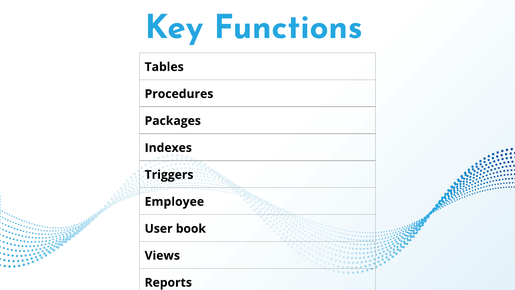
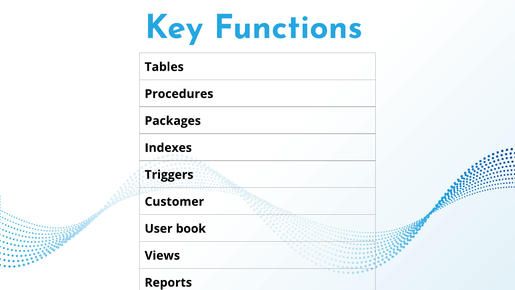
Employee: Employee -> Customer
